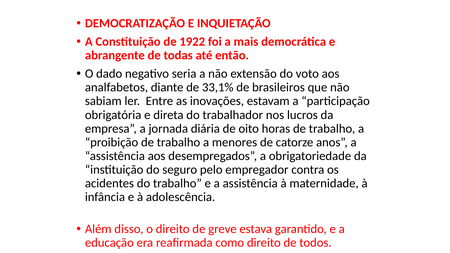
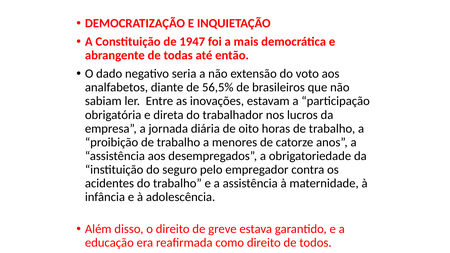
1922: 1922 -> 1947
33,1%: 33,1% -> 56,5%
